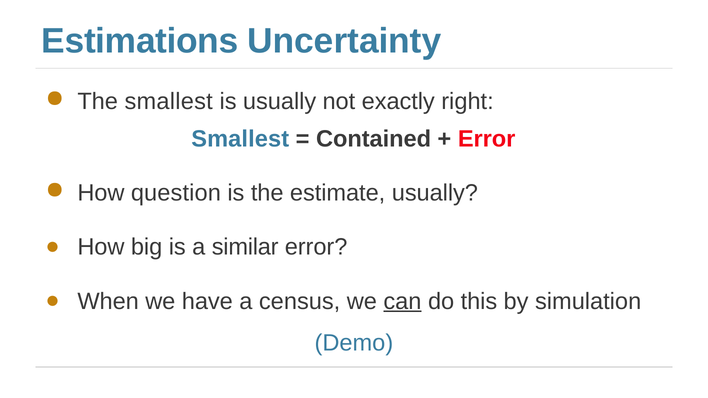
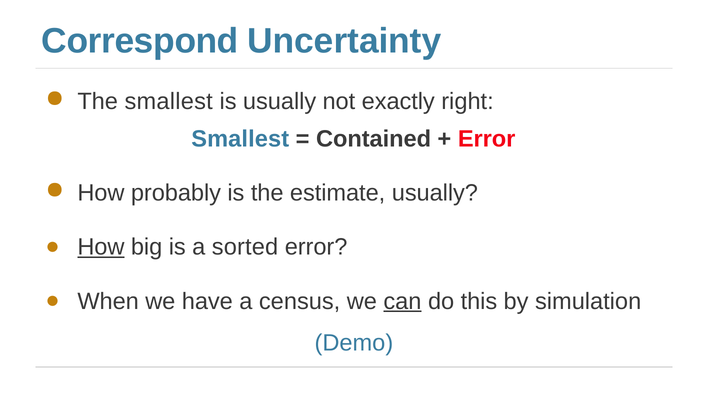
Estimations: Estimations -> Correspond
question: question -> probably
How at (101, 247) underline: none -> present
similar: similar -> sorted
